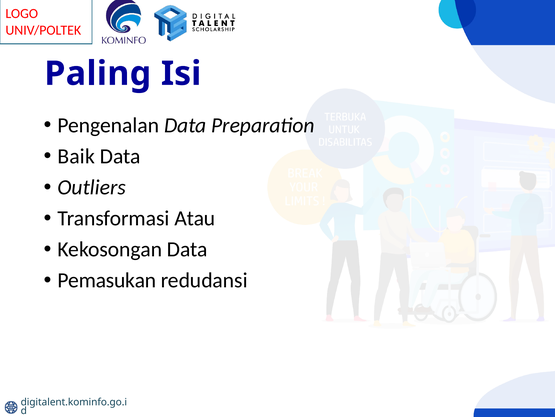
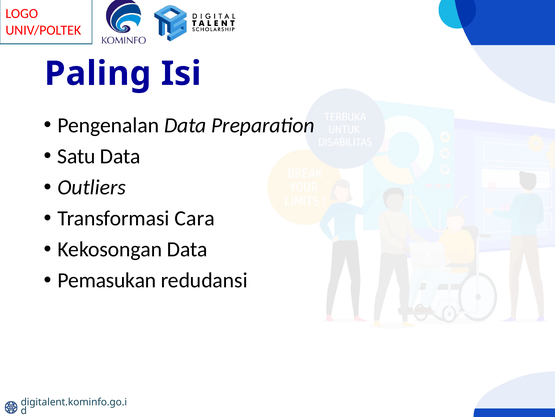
Baik: Baik -> Satu
Atau: Atau -> Cara
